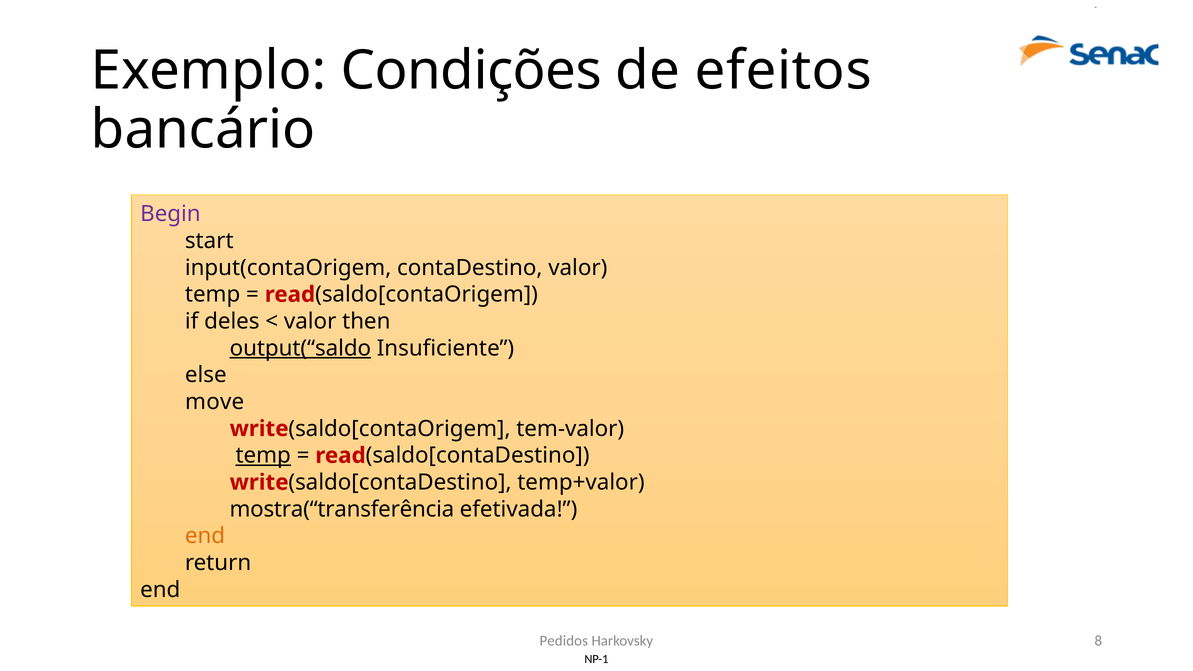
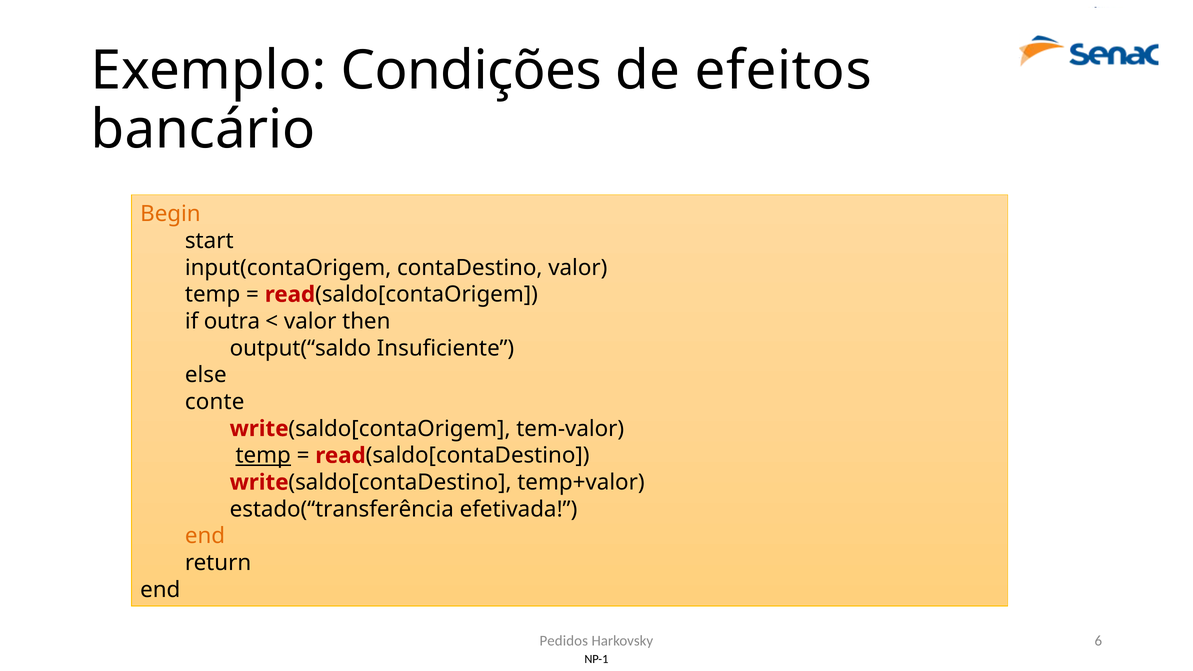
Begin colour: purple -> orange
deles: deles -> outra
output(“saldo underline: present -> none
move: move -> conte
mostra(“transferência: mostra(“transferência -> estado(“transferência
8: 8 -> 6
